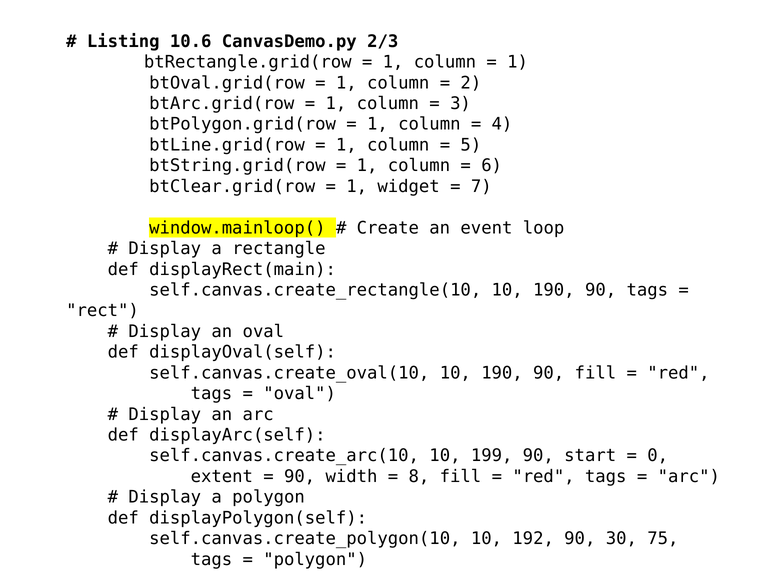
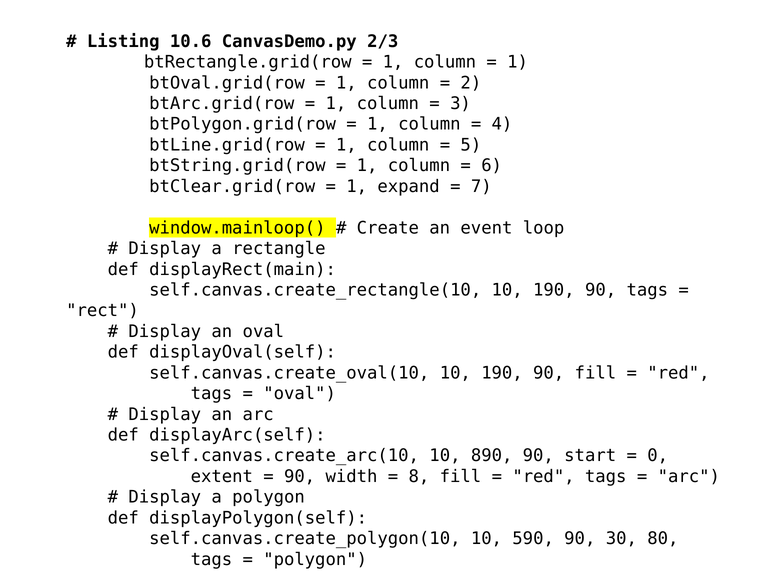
widget: widget -> expand
199: 199 -> 890
192: 192 -> 590
75: 75 -> 80
